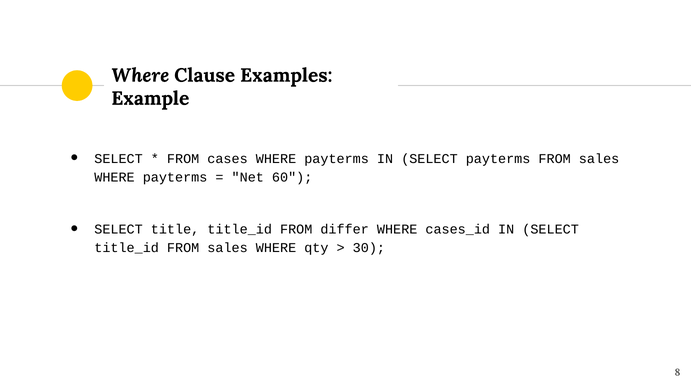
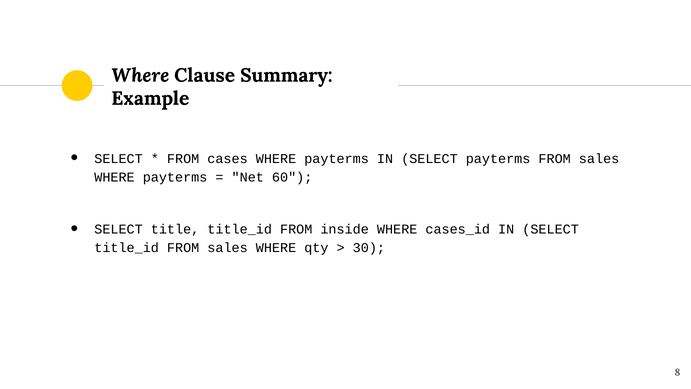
Examples: Examples -> Summary
differ: differ -> inside
